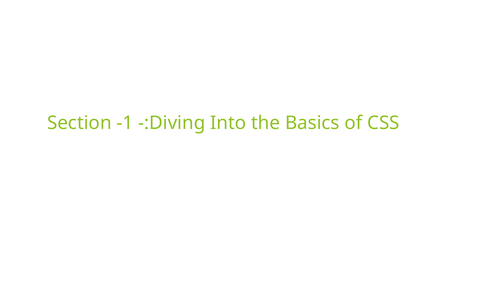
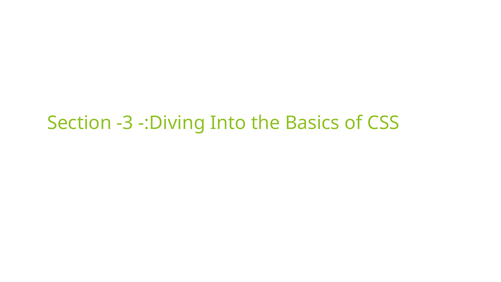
-1: -1 -> -3
